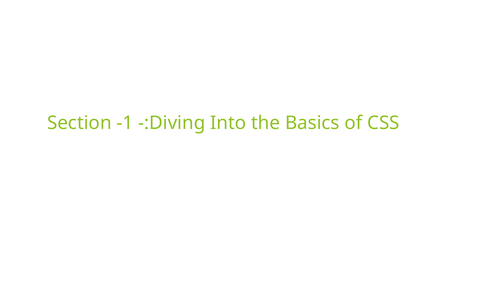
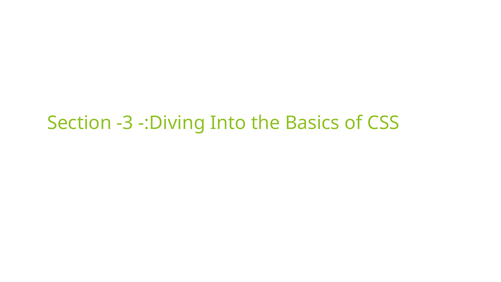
-1: -1 -> -3
